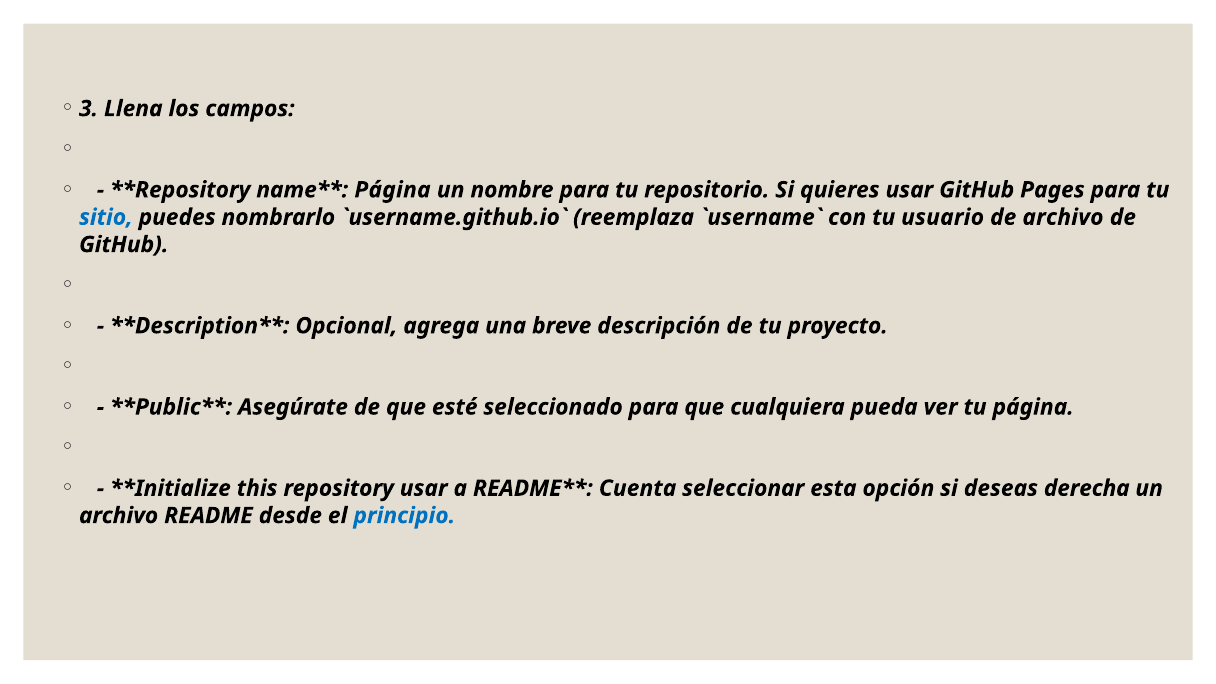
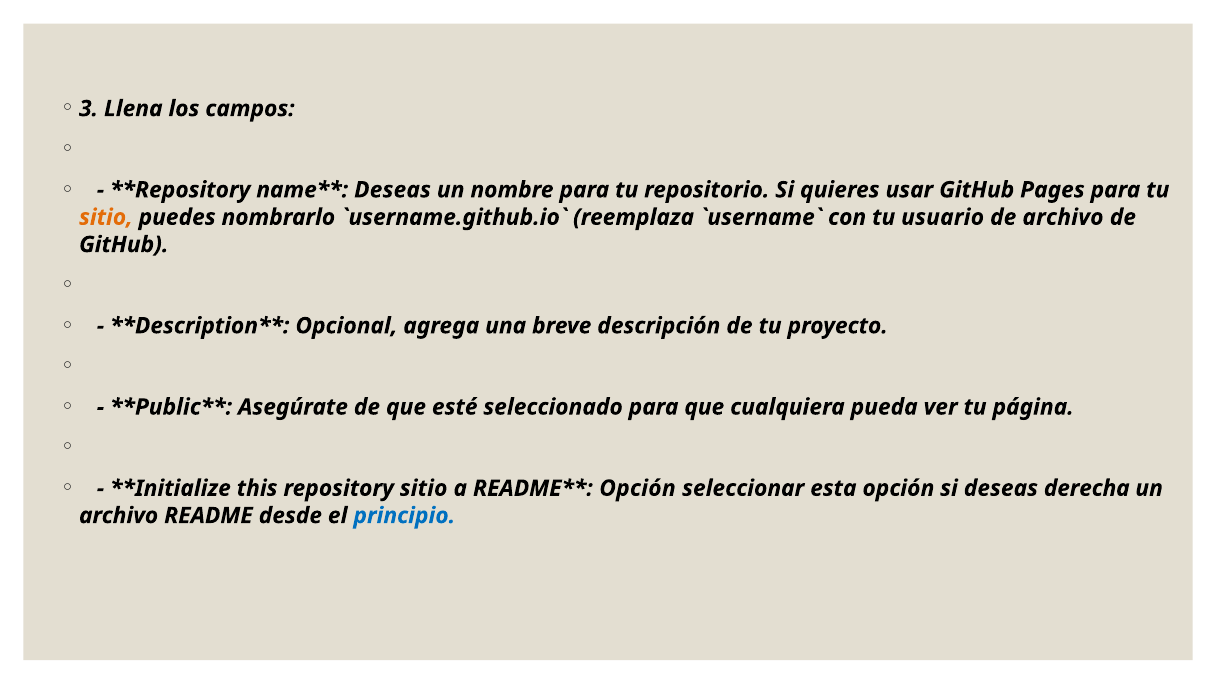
Página at (392, 190): Página -> Deseas
sitio at (106, 217) colour: blue -> orange
repository usar: usar -> sitio
Cuenta at (638, 488): Cuenta -> Opción
